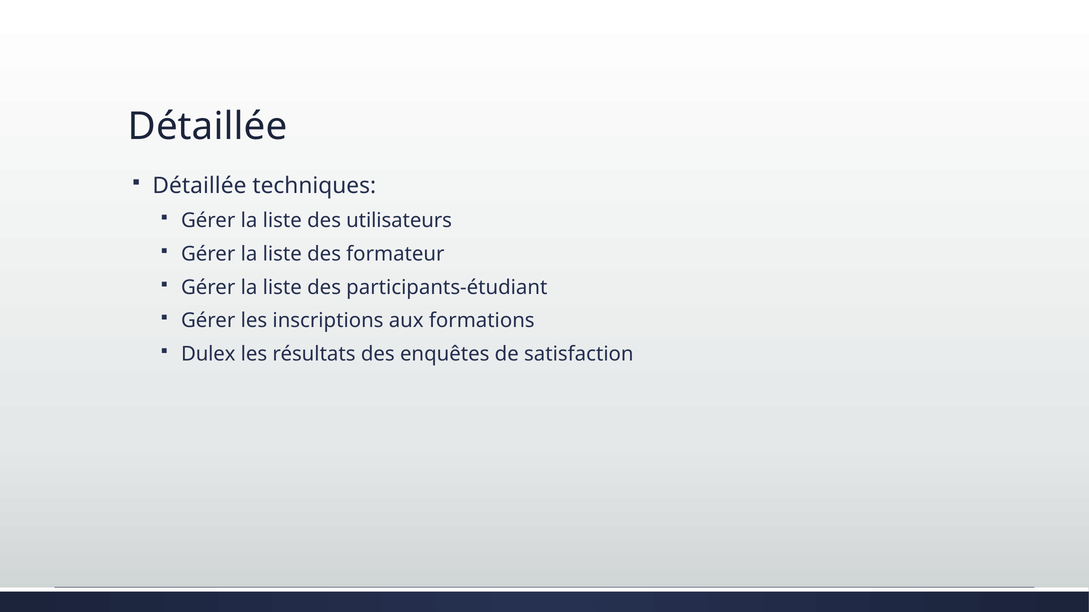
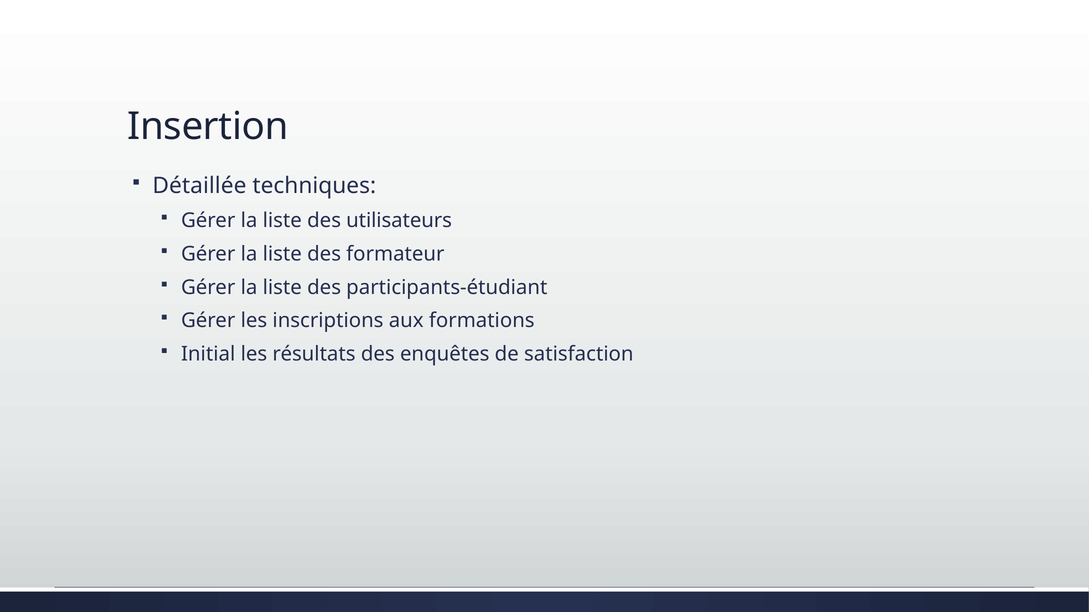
Détaillée at (208, 127): Détaillée -> Insertion
Dulex: Dulex -> Initial
